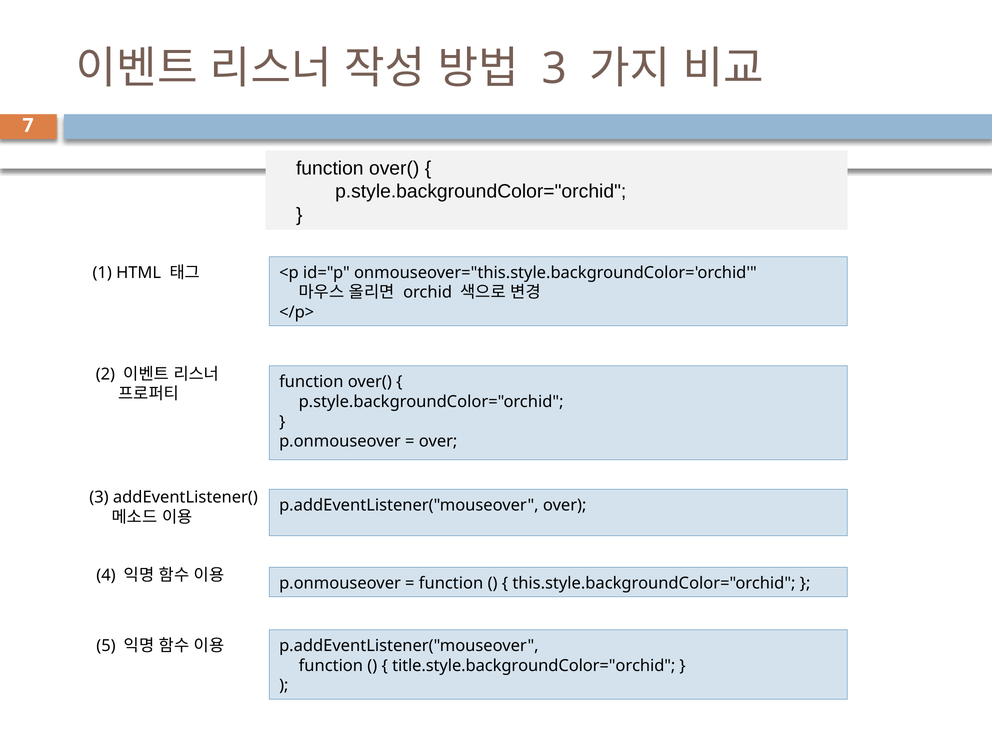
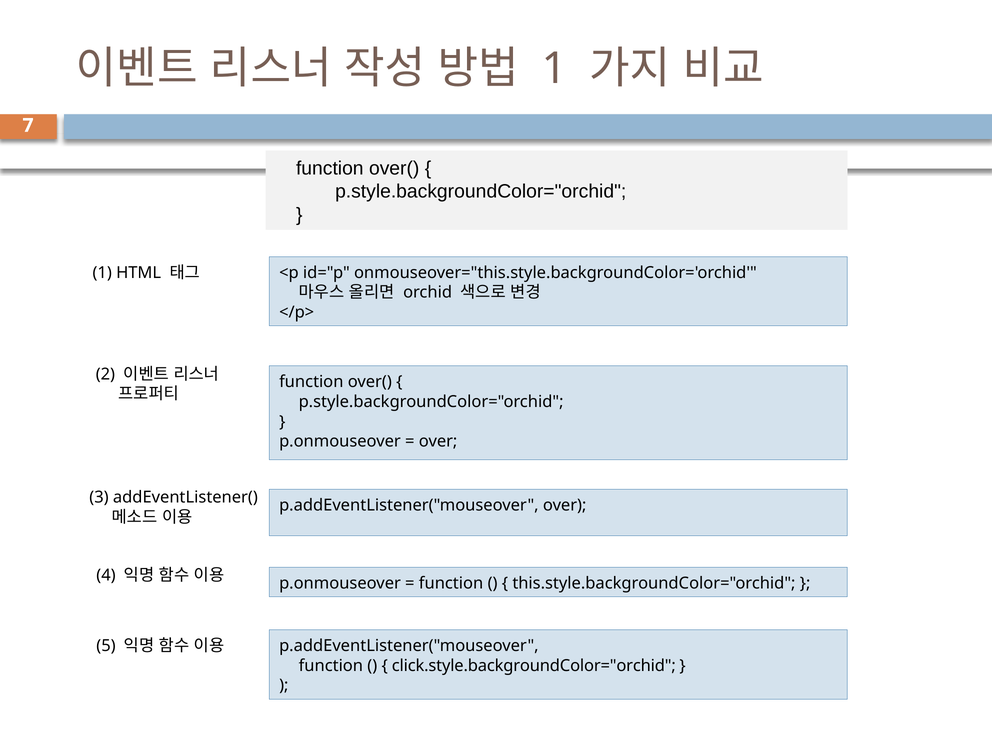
3 at (555, 69): 3 -> 1
title.style.backgroundColor="orchid: title.style.backgroundColor="orchid -> click.style.backgroundColor="orchid
